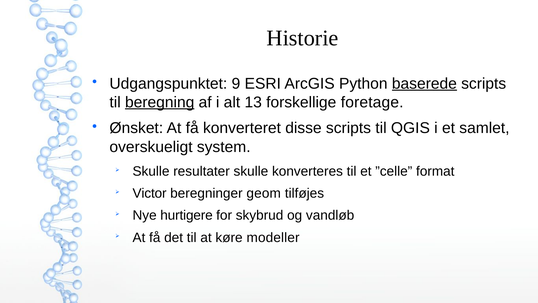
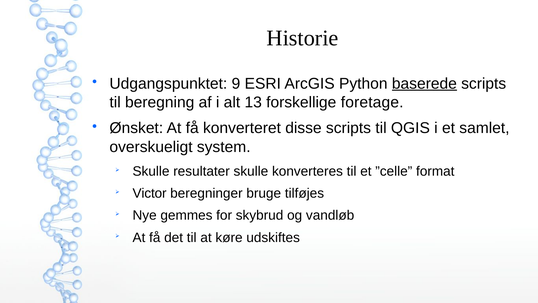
beregning underline: present -> none
geom: geom -> bruge
hurtigere: hurtigere -> gemmes
modeller: modeller -> udskiftes
